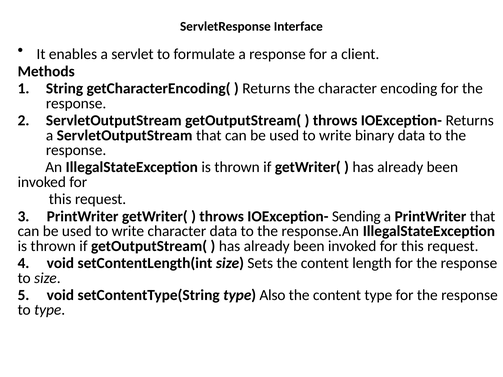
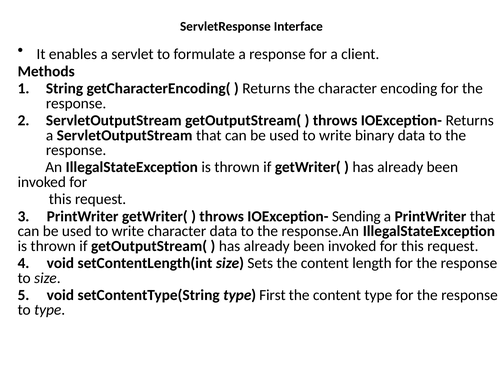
Also: Also -> First
